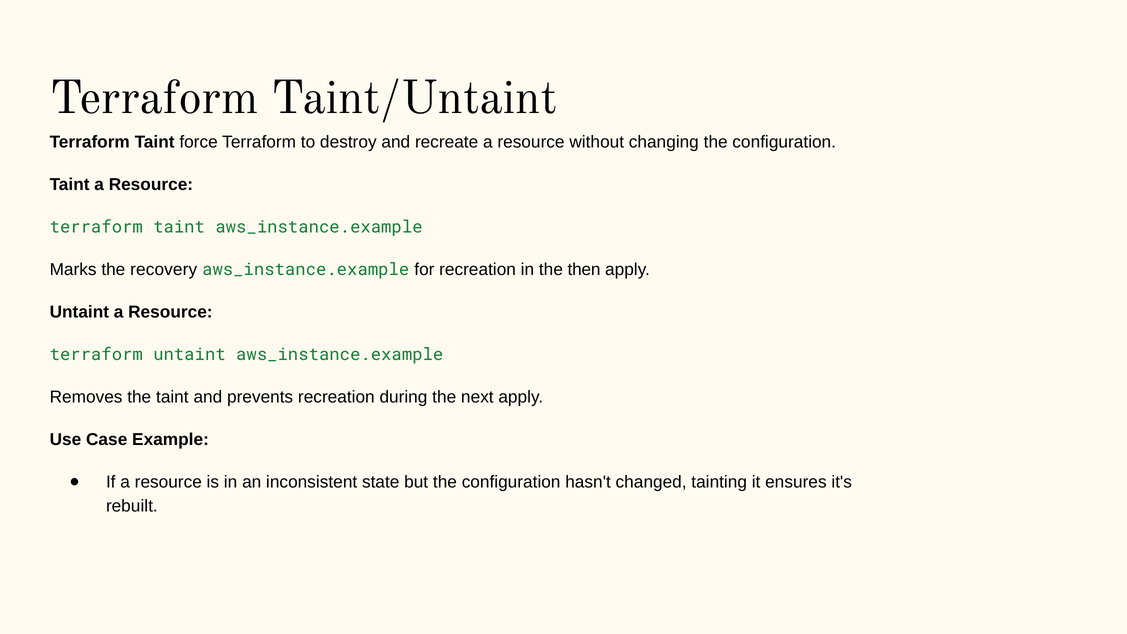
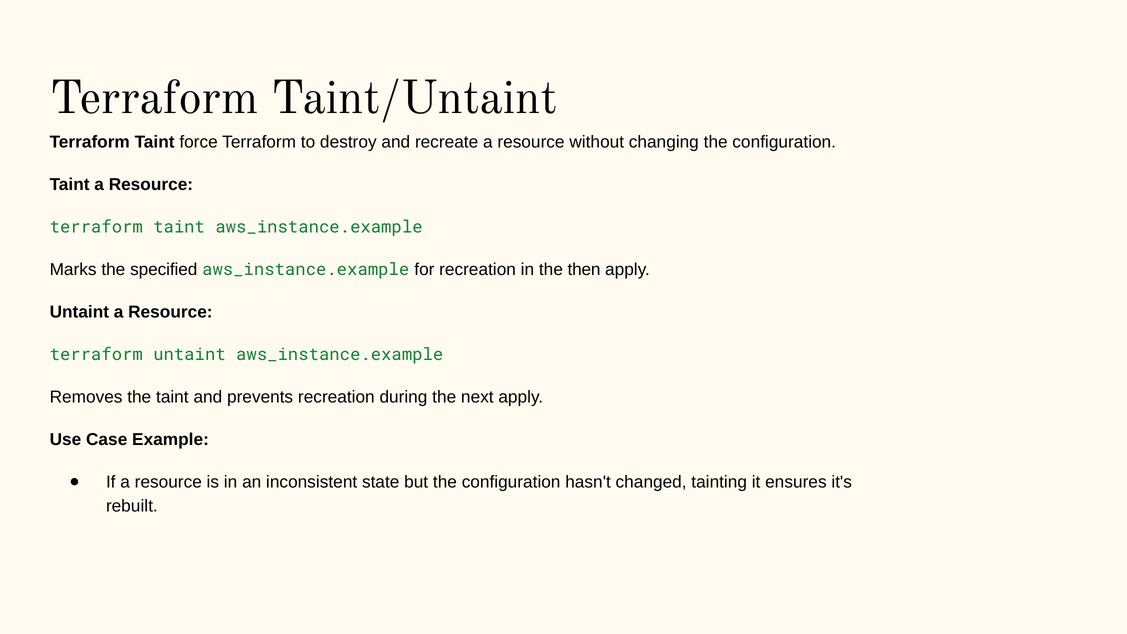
recovery: recovery -> specified
